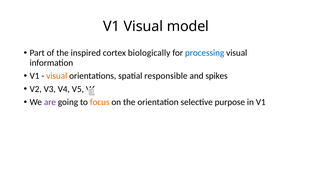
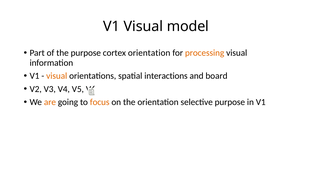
the inspired: inspired -> purpose
cortex biologically: biologically -> orientation
processing colour: blue -> orange
responsible: responsible -> interactions
spikes: spikes -> board
are colour: purple -> orange
